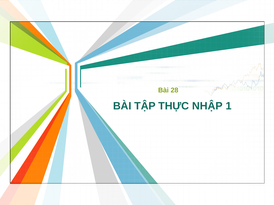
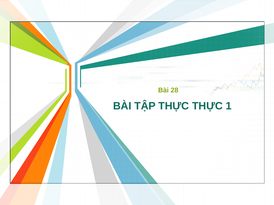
THỰC NHẬP: NHẬP -> THỰC
